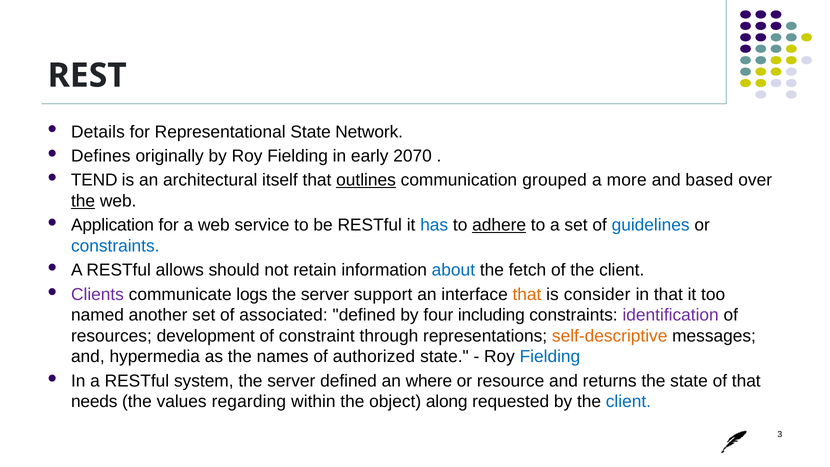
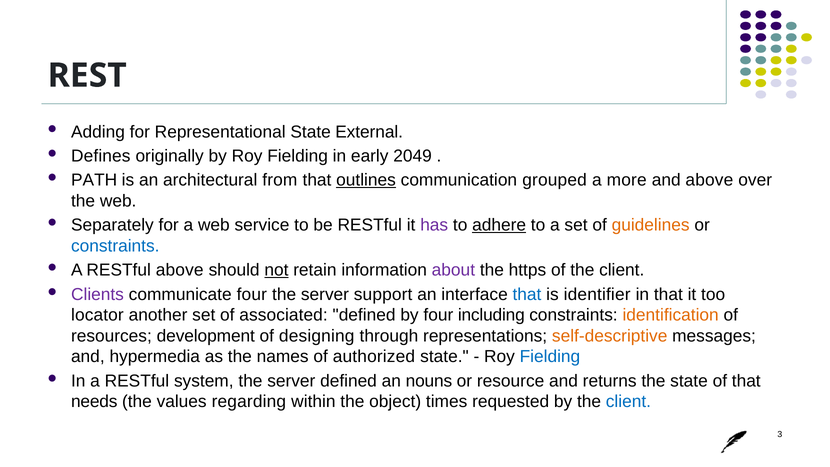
Details: Details -> Adding
Network: Network -> External
2070: 2070 -> 2049
TEND: TEND -> PATH
itself: itself -> from
and based: based -> above
the at (83, 201) underline: present -> none
Application: Application -> Separately
has colour: blue -> purple
guidelines colour: blue -> orange
RESTful allows: allows -> above
not underline: none -> present
about colour: blue -> purple
fetch: fetch -> https
communicate logs: logs -> four
that at (527, 294) colour: orange -> blue
consider: consider -> identifier
named: named -> locator
identification colour: purple -> orange
constraint: constraint -> designing
where: where -> nouns
along: along -> times
